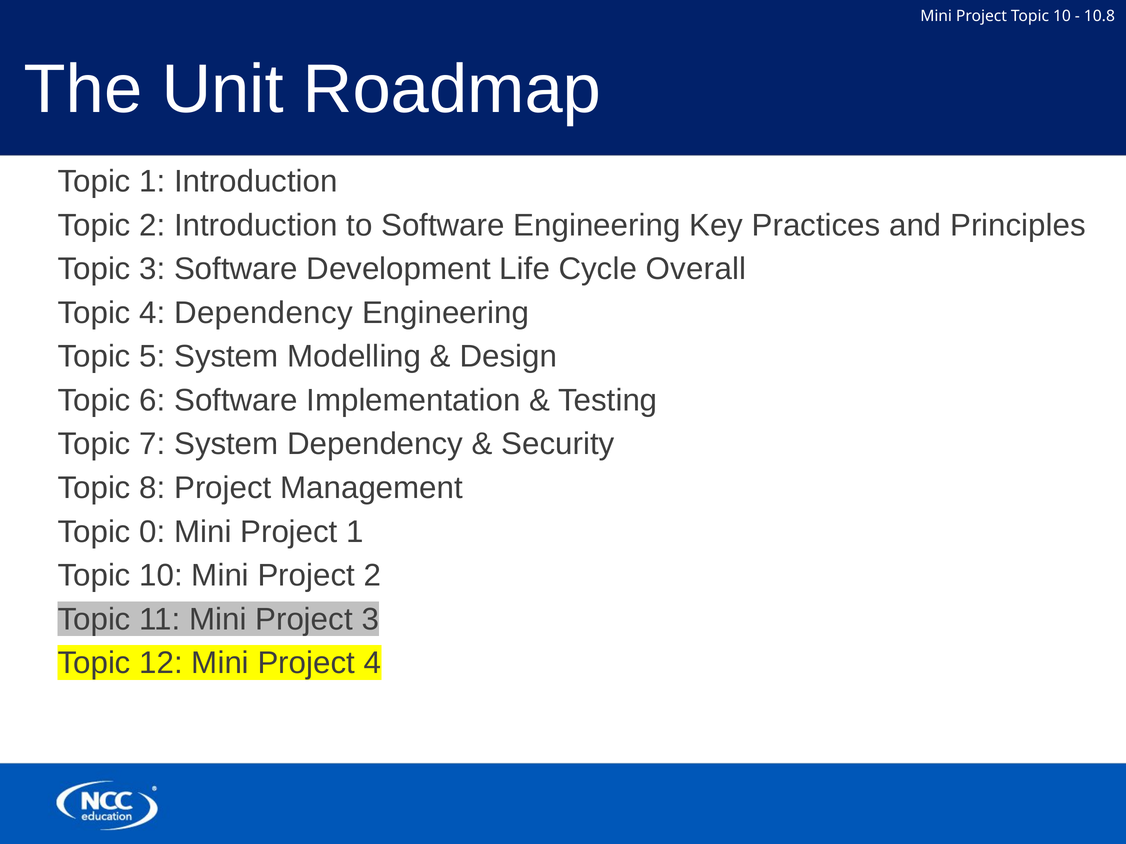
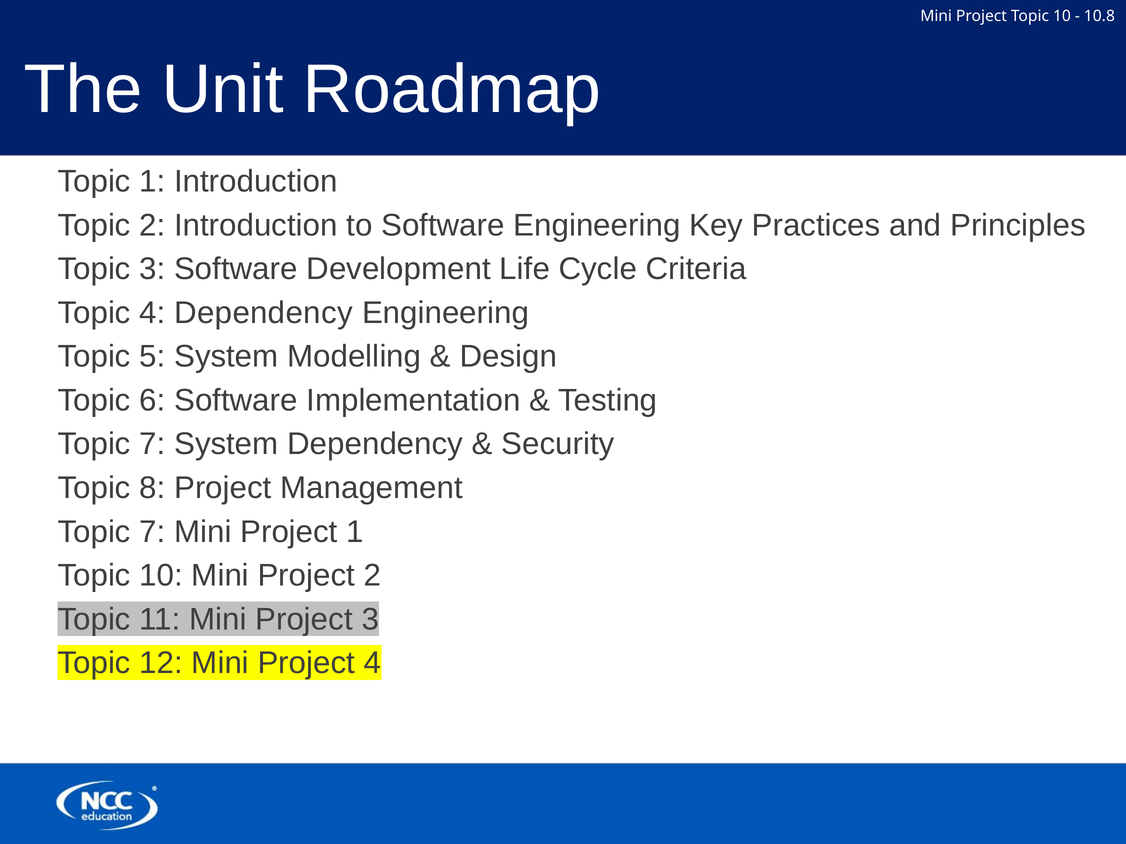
Overall: Overall -> Criteria
0 at (152, 532): 0 -> 7
